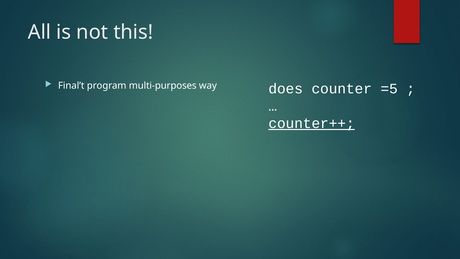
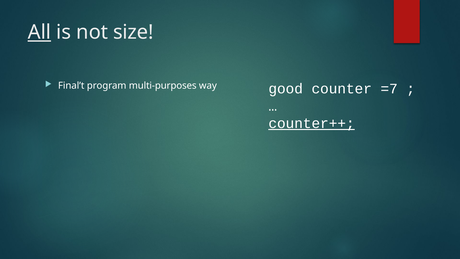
All underline: none -> present
this: this -> size
does: does -> good
=5: =5 -> =7
